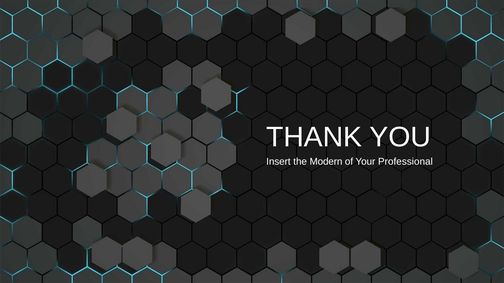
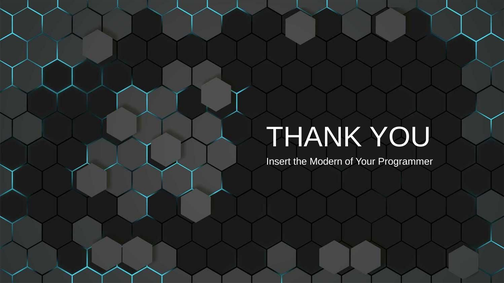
Professional: Professional -> Programmer
